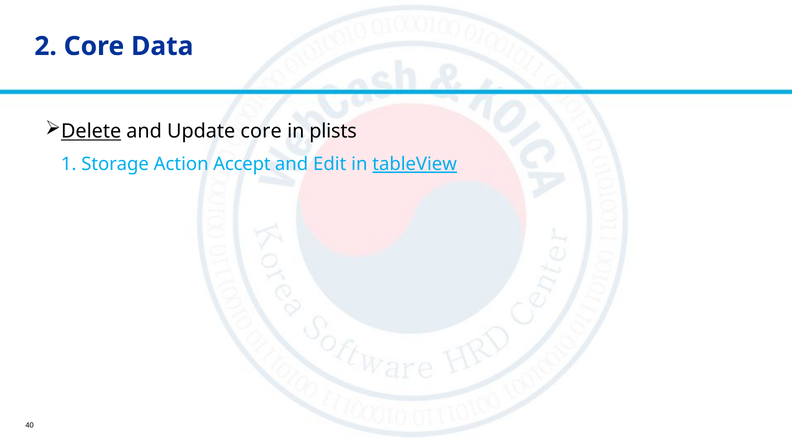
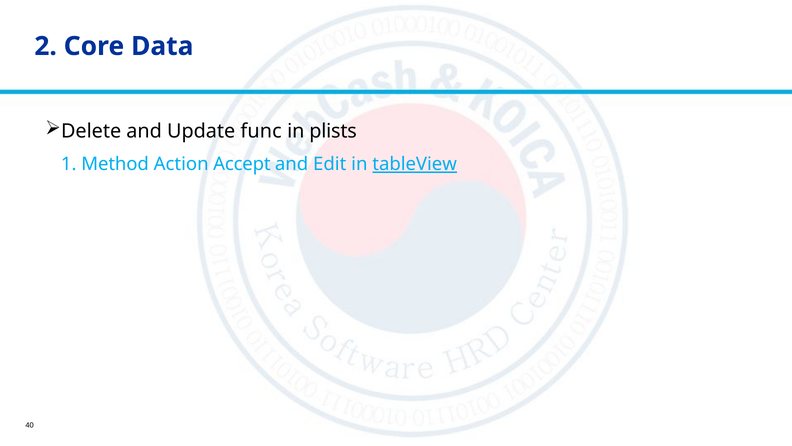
Delete underline: present -> none
Update core: core -> func
Storage: Storage -> Method
